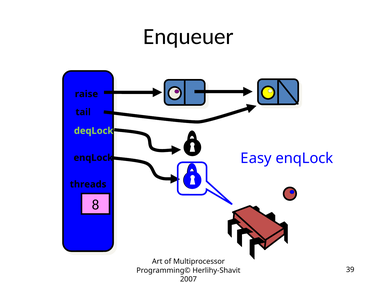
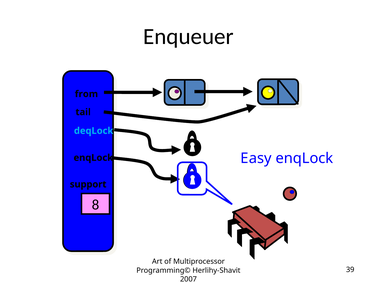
raise: raise -> from
deqLock colour: light green -> light blue
threads: threads -> support
